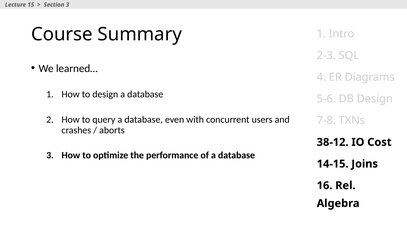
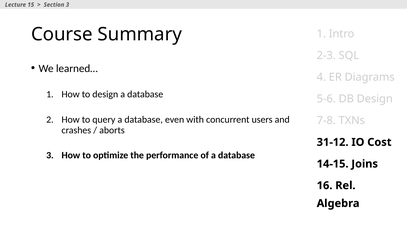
38-12: 38-12 -> 31-12
